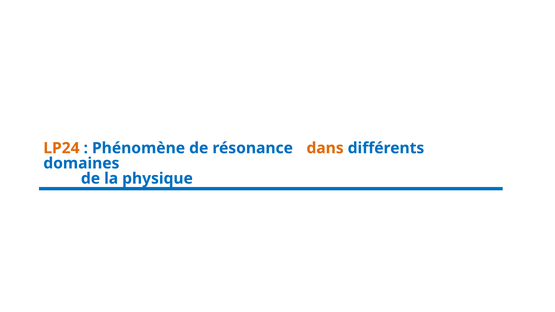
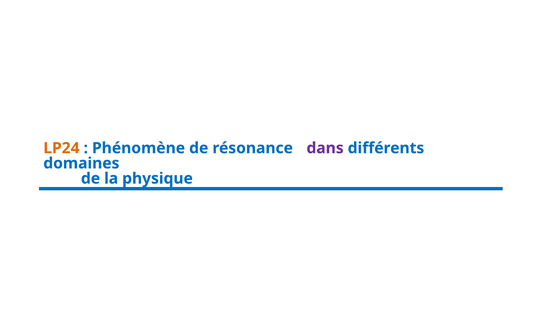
dans colour: orange -> purple
